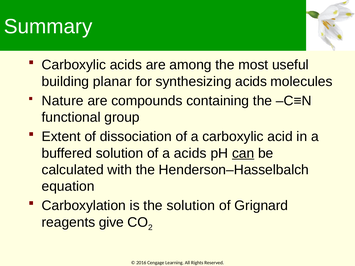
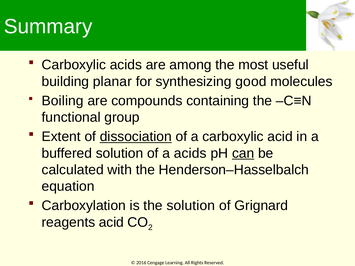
synthesizing acids: acids -> good
Nature: Nature -> Boiling
dissociation underline: none -> present
reagents give: give -> acid
